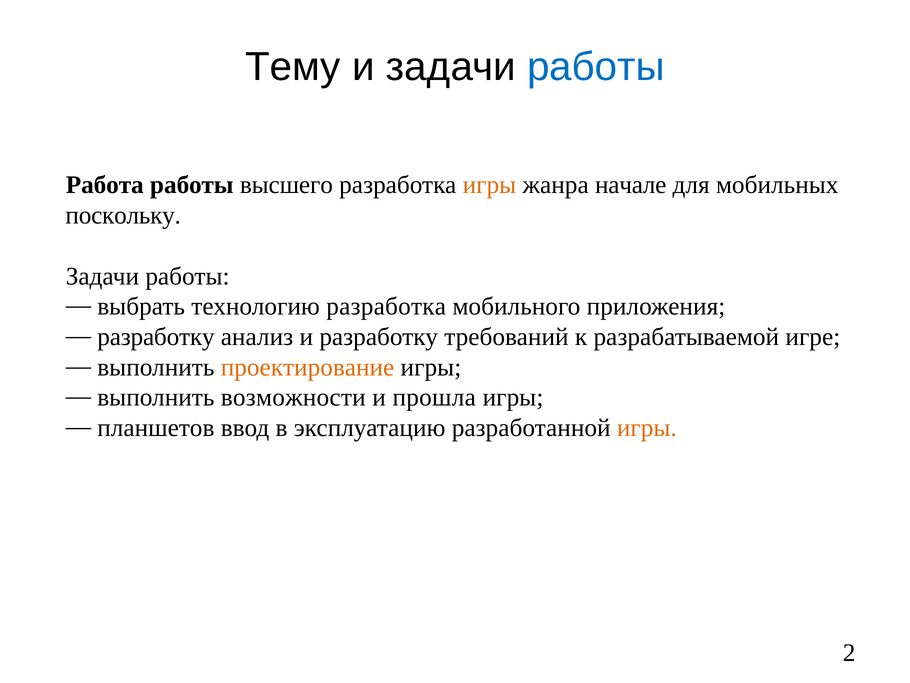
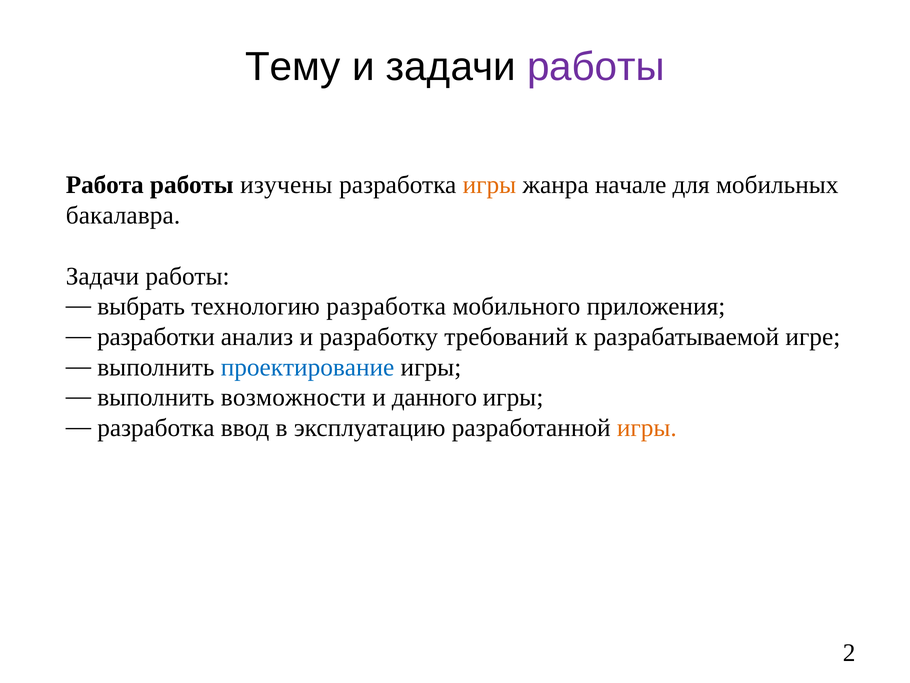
работы at (596, 67) colour: blue -> purple
высшего: высшего -> изучены
поскольку: поскольку -> бакалавра
разработку at (156, 337): разработку -> разработки
проектирование colour: orange -> blue
прошла: прошла -> данного
планшетов at (156, 428): планшетов -> разработка
